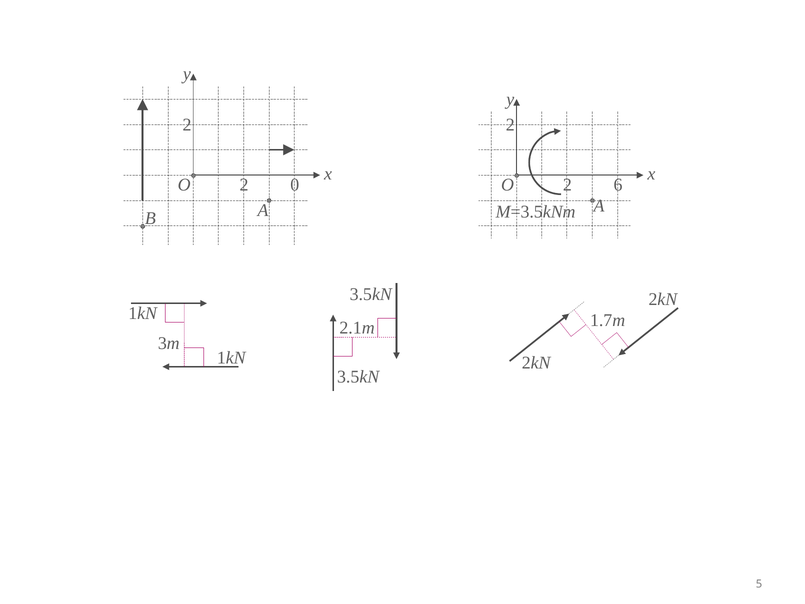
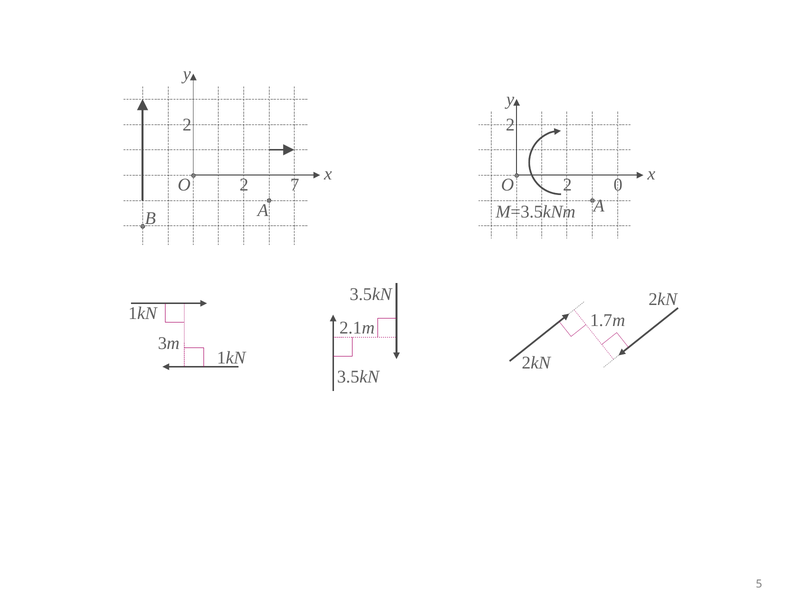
0: 0 -> 7
6: 6 -> 0
